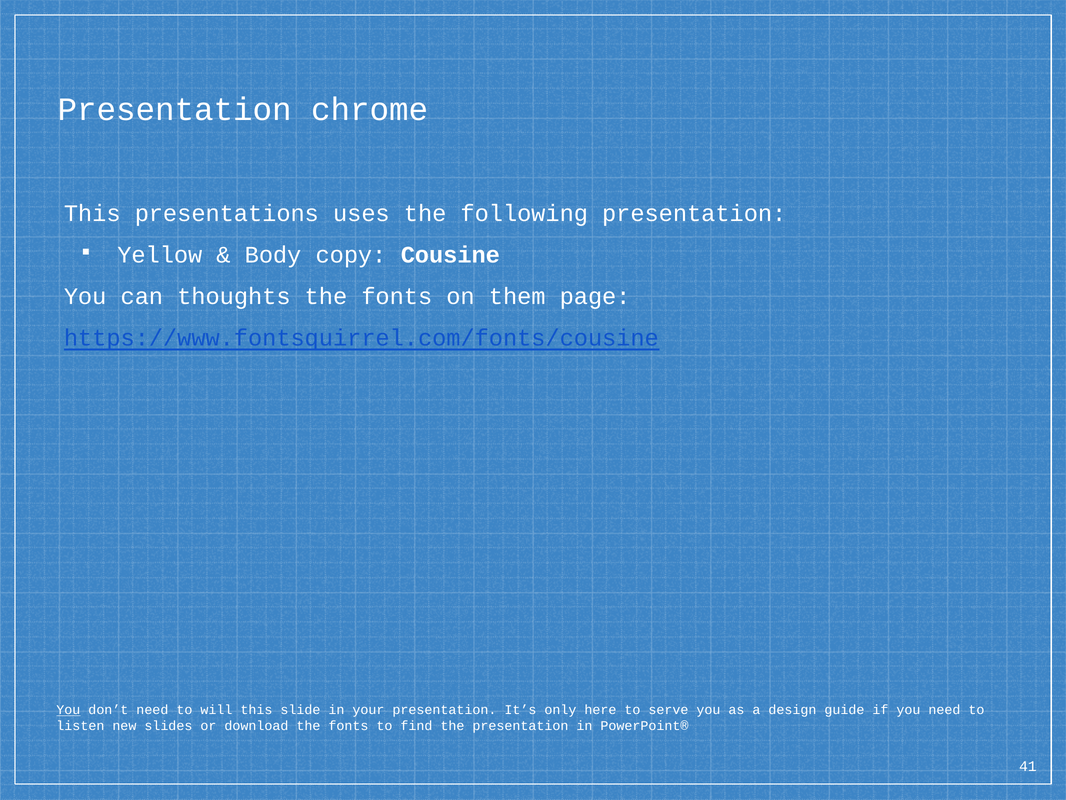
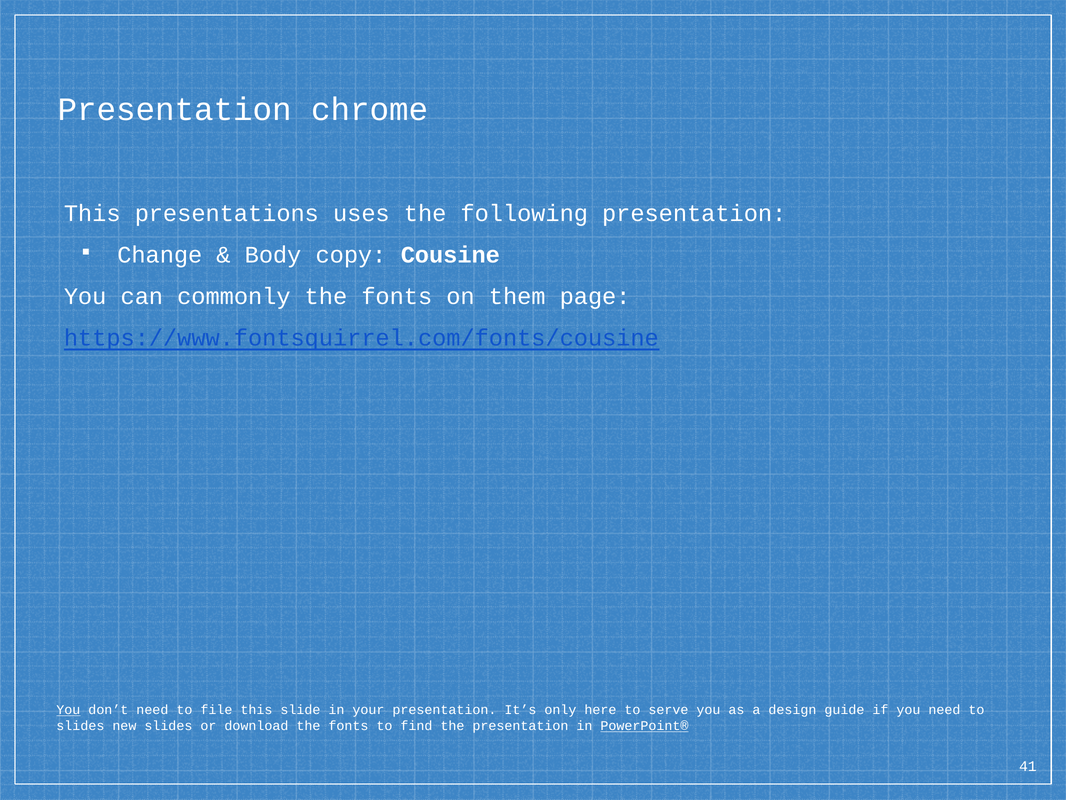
Yellow: Yellow -> Change
thoughts: thoughts -> commonly
will: will -> file
listen at (80, 726): listen -> slides
PowerPoint® underline: none -> present
